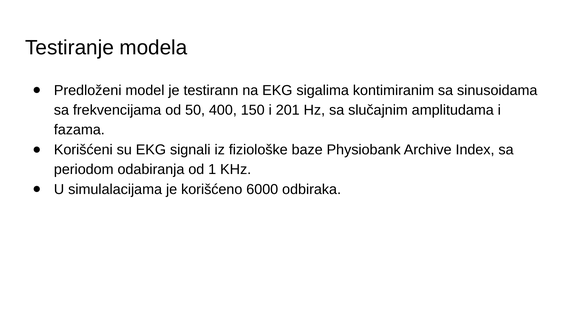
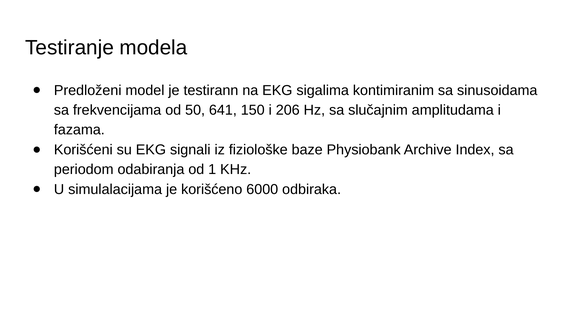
400: 400 -> 641
201: 201 -> 206
